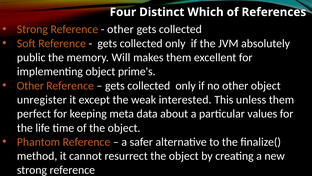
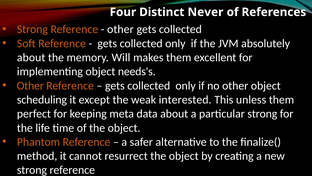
Which: Which -> Never
public at (31, 57): public -> about
prime's: prime's -> needs's
unregister: unregister -> scheduling
particular values: values -> strong
